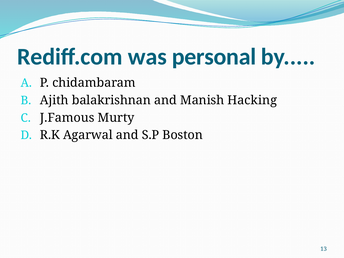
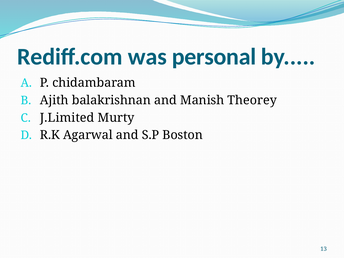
Hacking: Hacking -> Theorey
J.Famous: J.Famous -> J.Limited
